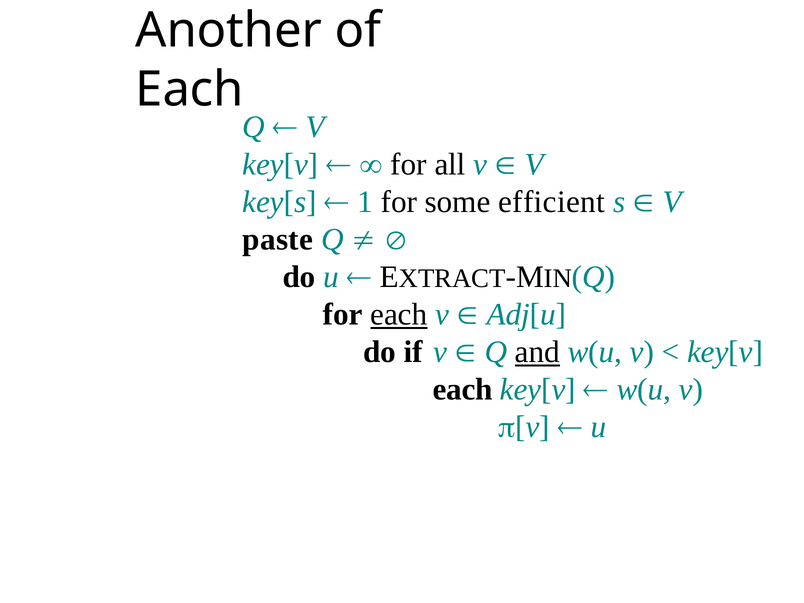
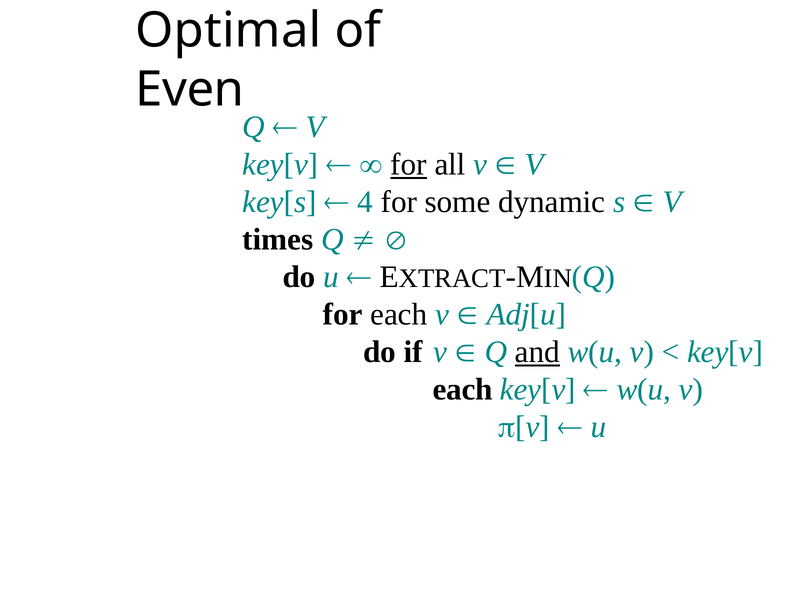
Another: Another -> Optimal
Each at (190, 90): Each -> Even
for at (409, 164) underline: none -> present
1: 1 -> 4
efficient: efficient -> dynamic
paste: paste -> times
each at (399, 315) underline: present -> none
